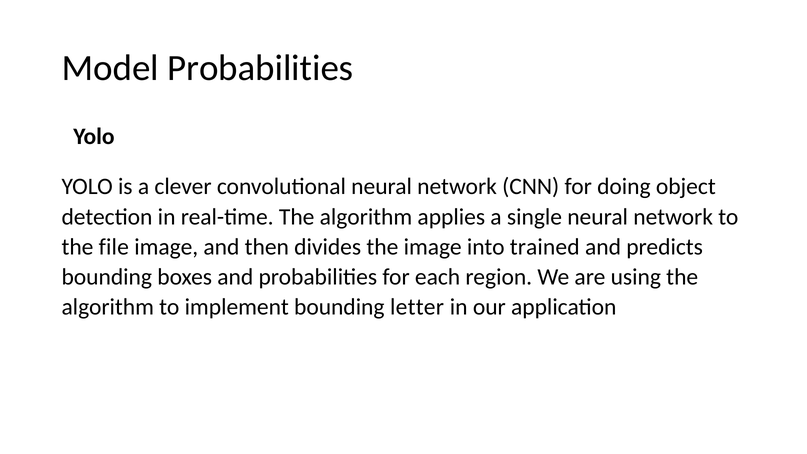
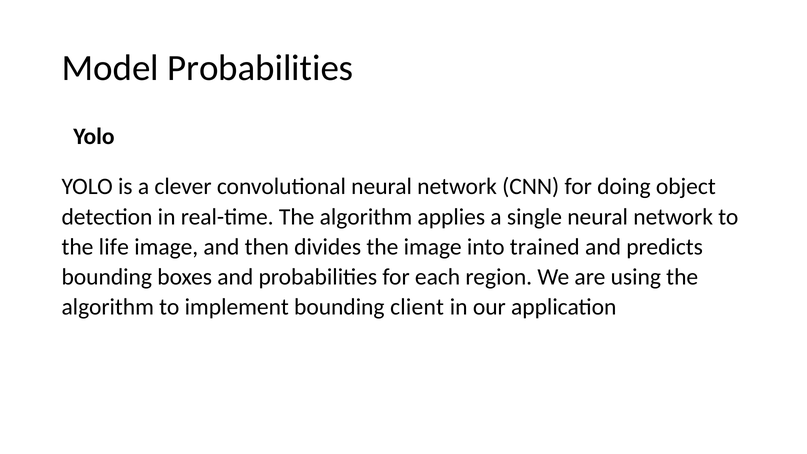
file: file -> life
letter: letter -> client
